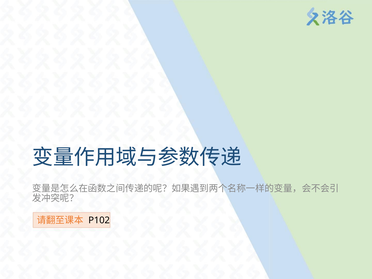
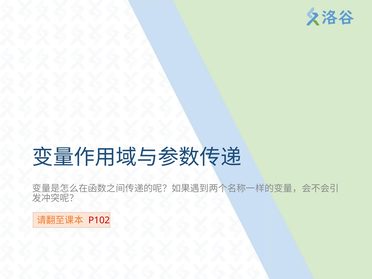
P102 colour: black -> red
